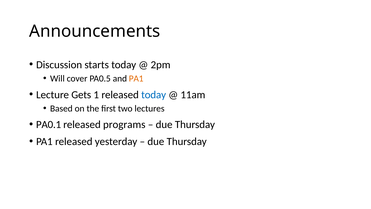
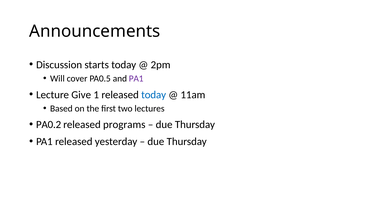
PA1 at (136, 79) colour: orange -> purple
Gets: Gets -> Give
PA0.1: PA0.1 -> PA0.2
